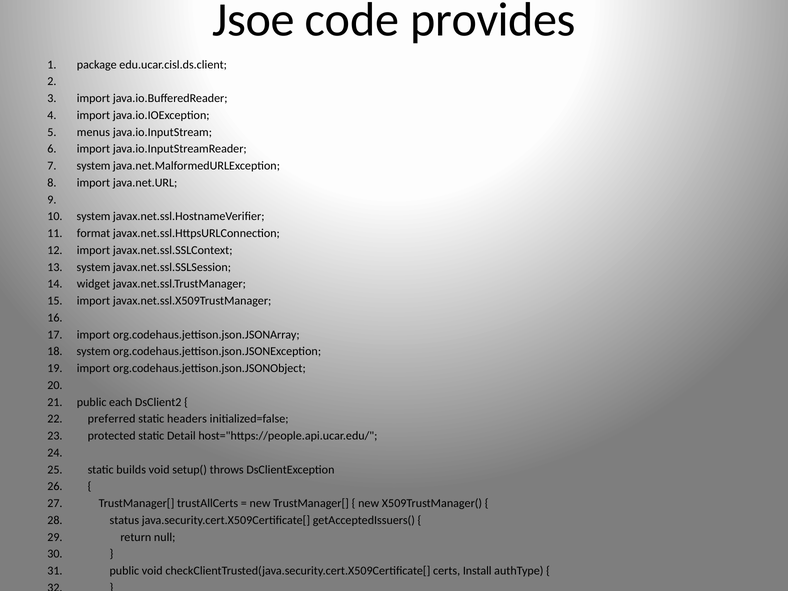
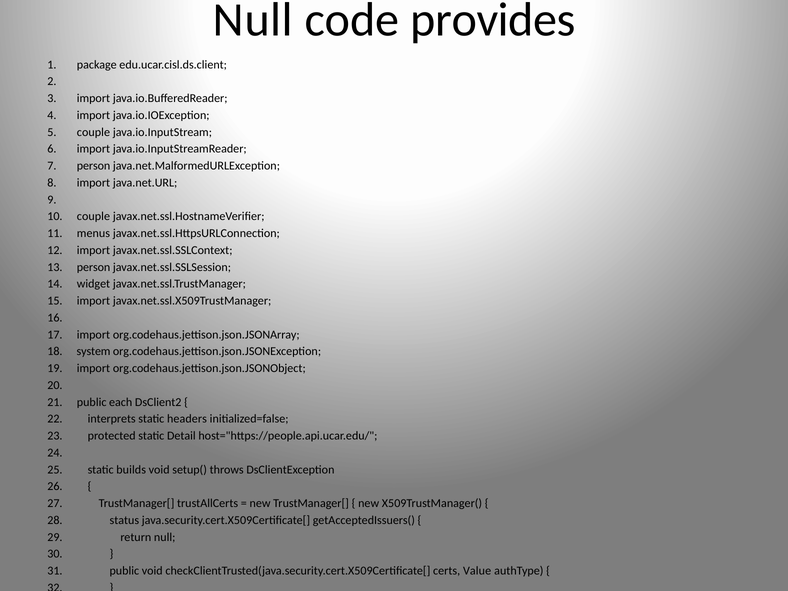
Jsoe at (253, 20): Jsoe -> Null
menus at (93, 132): menus -> couple
system at (94, 166): system -> person
system at (94, 216): system -> couple
format: format -> menus
system at (94, 267): system -> person
preferred: preferred -> interprets
certs Install: Install -> Value
